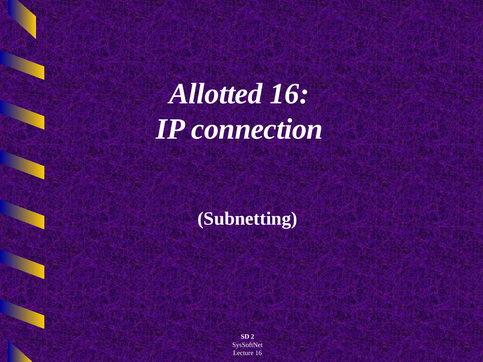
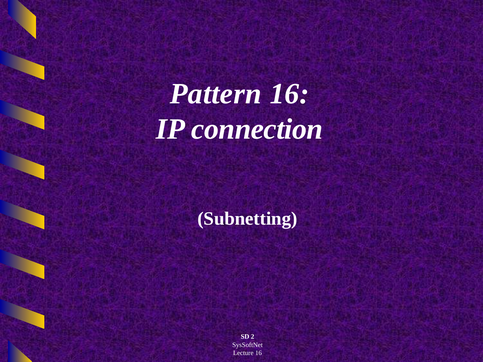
Allotted: Allotted -> Pattern
